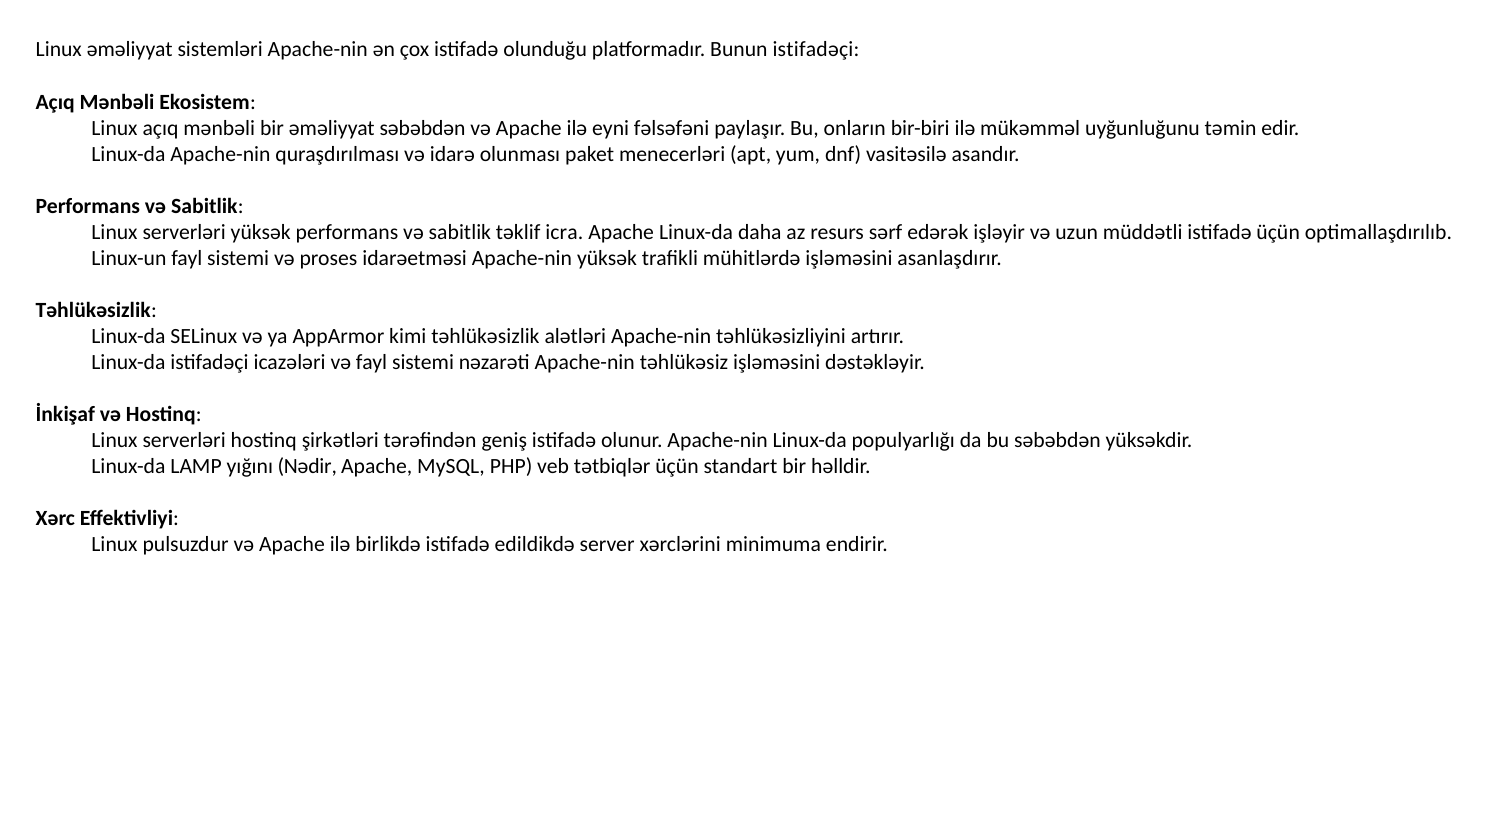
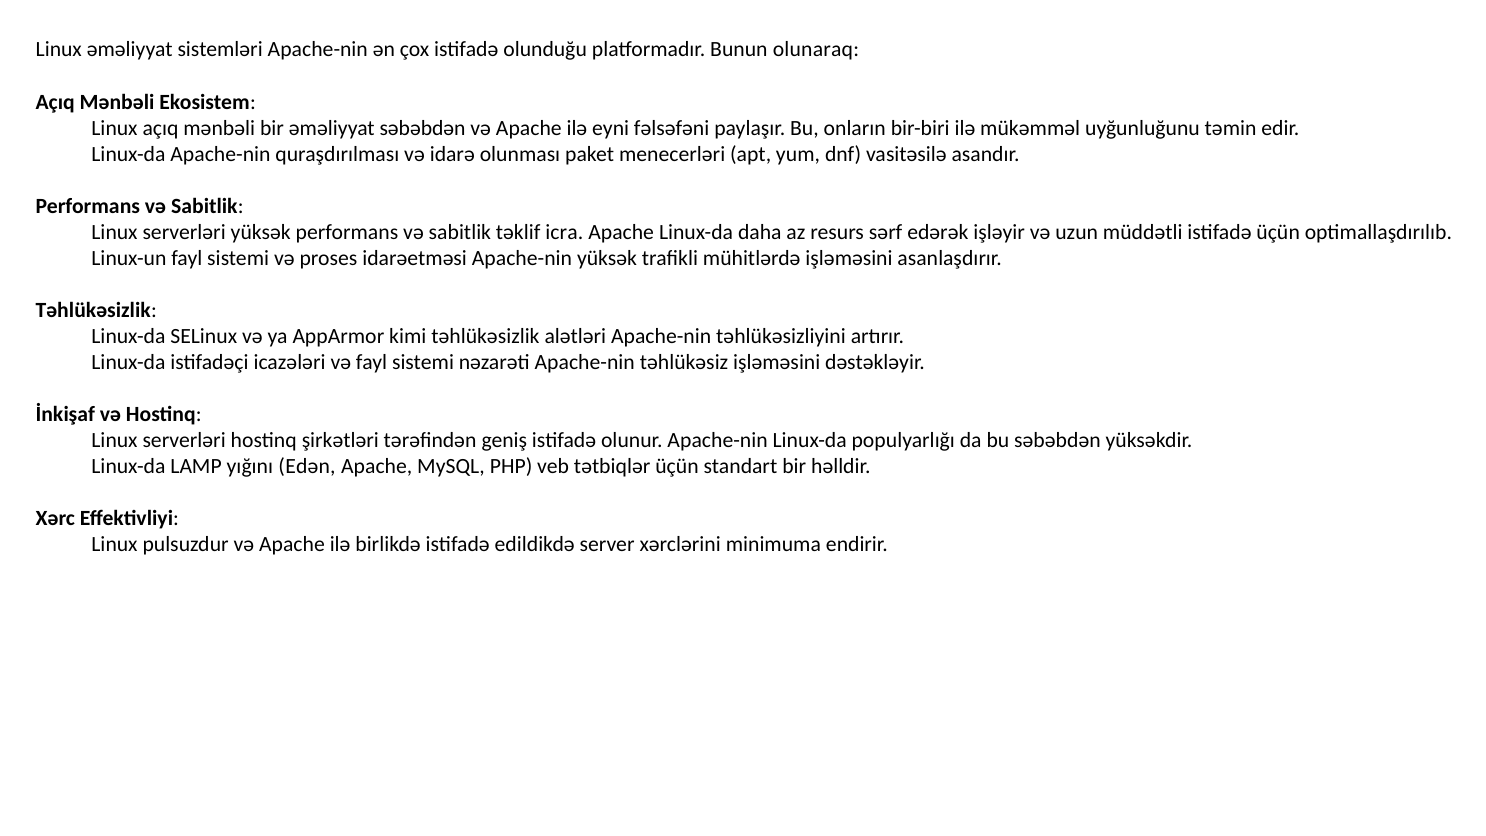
Bunun istifadəçi: istifadəçi -> olunaraq
Nədir: Nədir -> Edən
